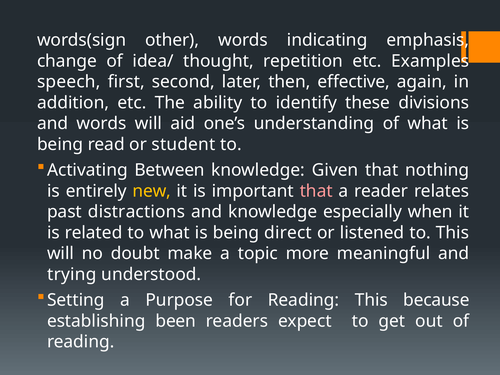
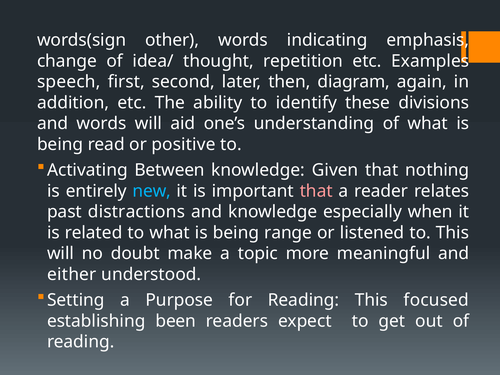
effective: effective -> diagram
student: student -> positive
new colour: yellow -> light blue
direct: direct -> range
trying: trying -> either
because: because -> focused
